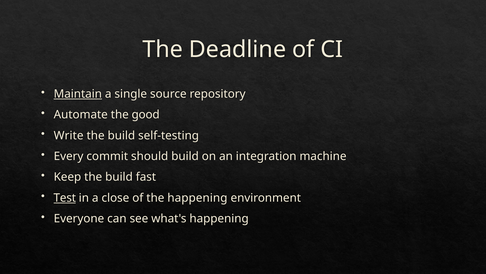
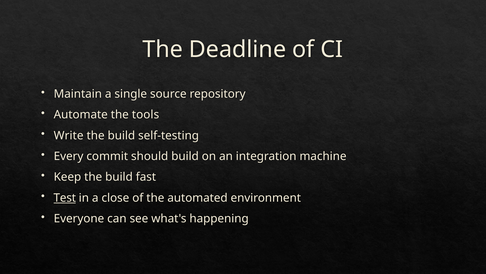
Maintain underline: present -> none
good: good -> tools
the happening: happening -> automated
